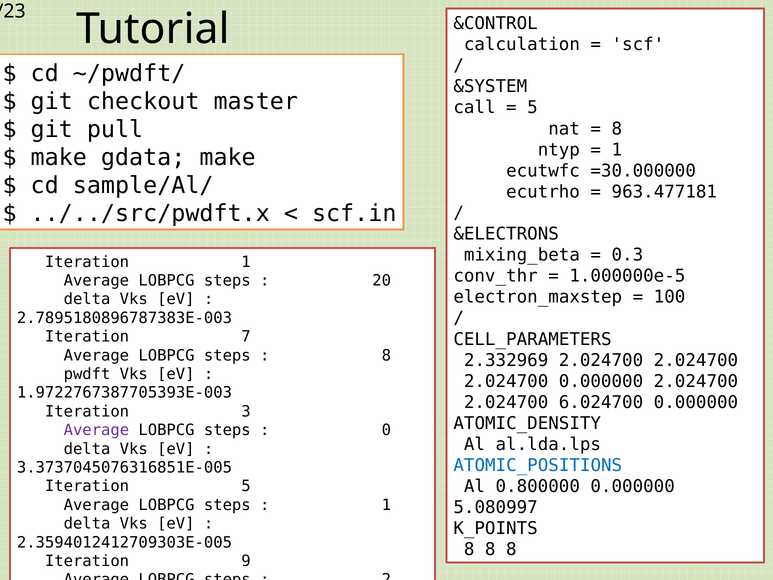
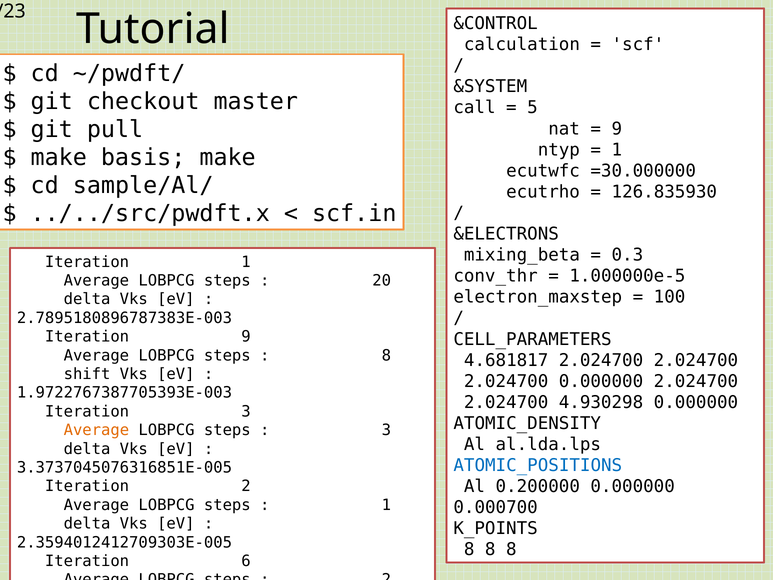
8 at (617, 129): 8 -> 9
gdata: gdata -> basis
963.477181: 963.477181 -> 126.835930
Iteration 7: 7 -> 9
2.332969: 2.332969 -> 4.681817
pwdft: pwdft -> shift
6.024700: 6.024700 -> 4.930298
Average at (96, 430) colour: purple -> orange
0 at (386, 430): 0 -> 3
0.800000: 0.800000 -> 0.200000
Iteration 5: 5 -> 2
5.080997: 5.080997 -> 0.000700
9: 9 -> 6
